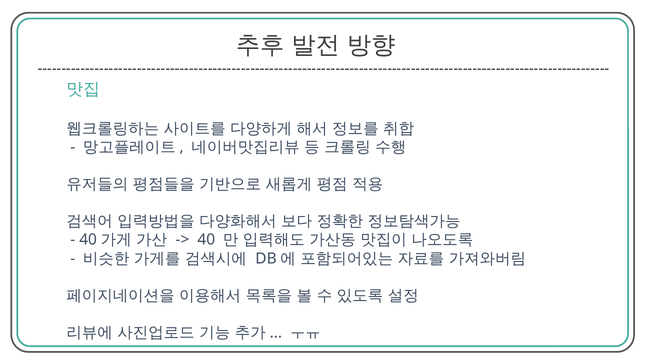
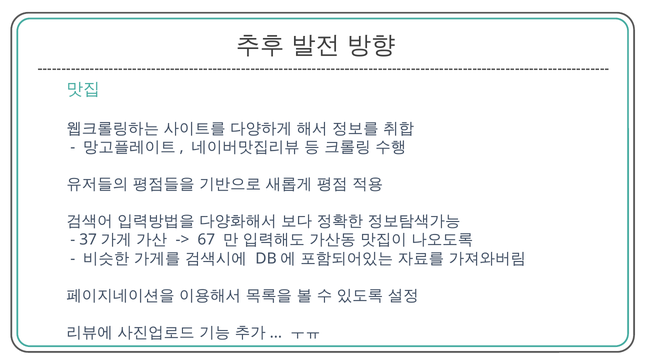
40 at (88, 240): 40 -> 37
40 at (206, 240): 40 -> 67
